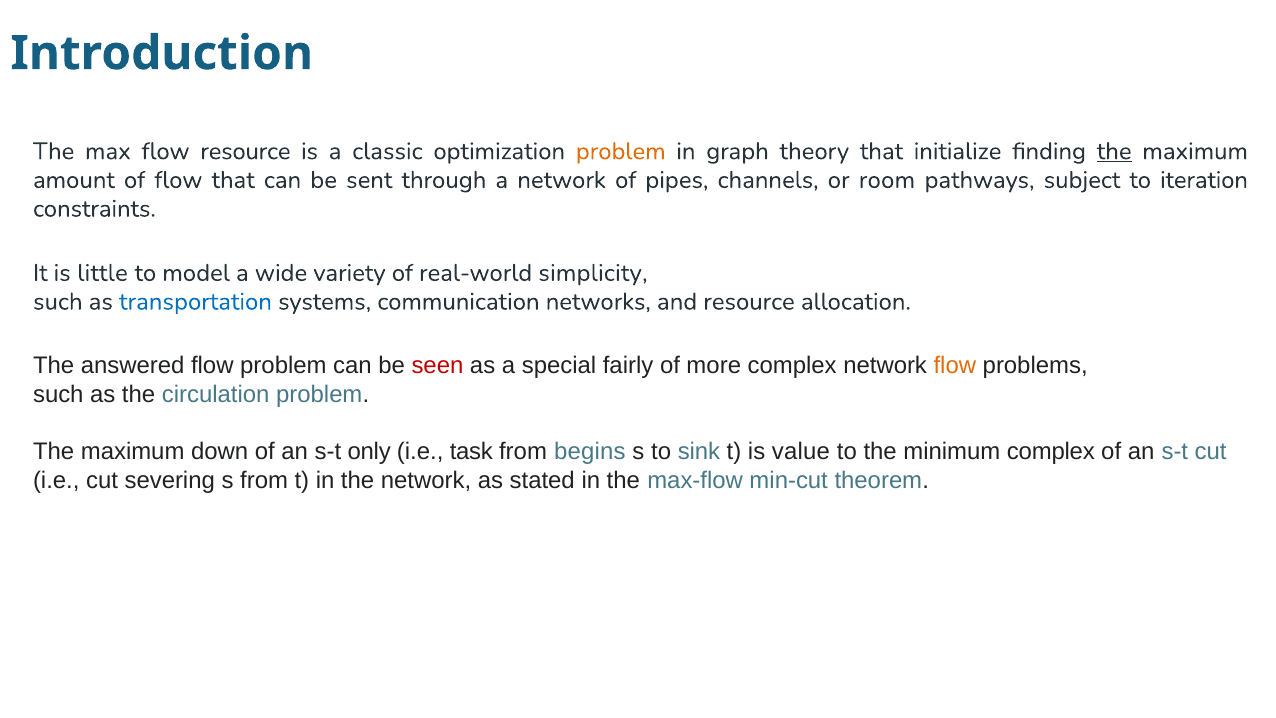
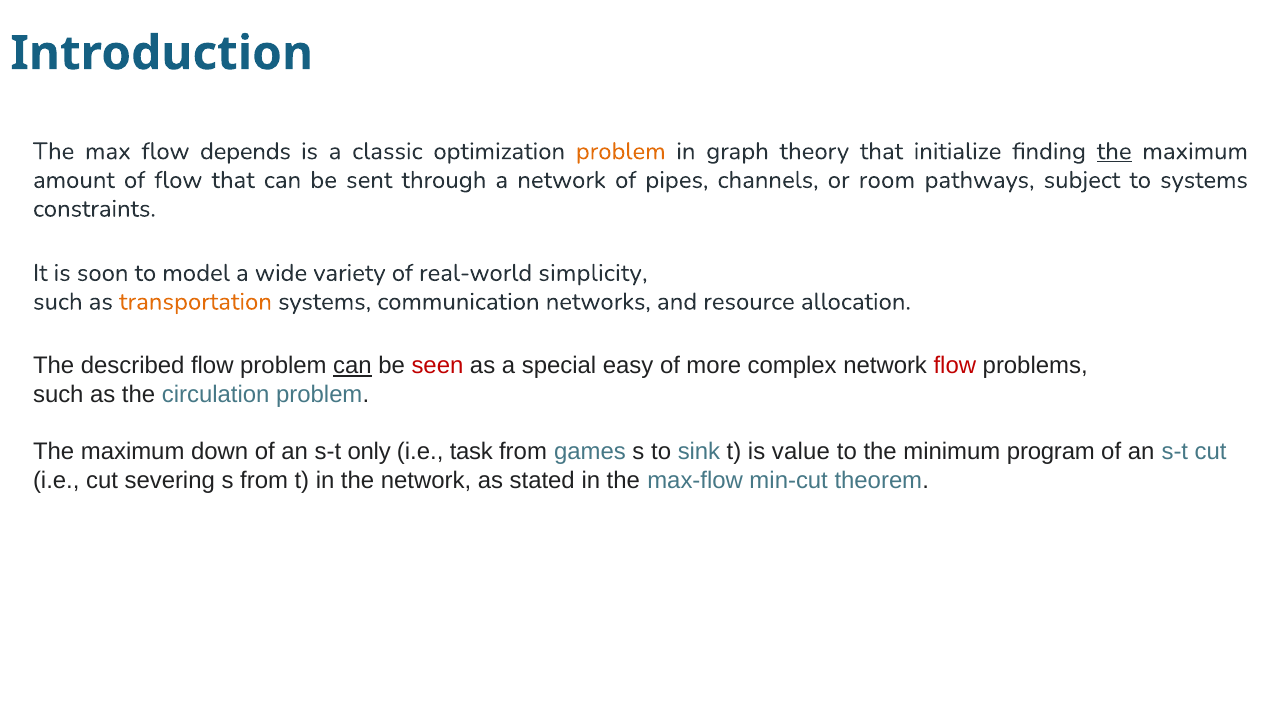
flow resource: resource -> depends
to iteration: iteration -> systems
little: little -> soon
transportation colour: blue -> orange
answered: answered -> described
can at (352, 365) underline: none -> present
fairly: fairly -> easy
flow at (955, 365) colour: orange -> red
begins: begins -> games
minimum complex: complex -> program
